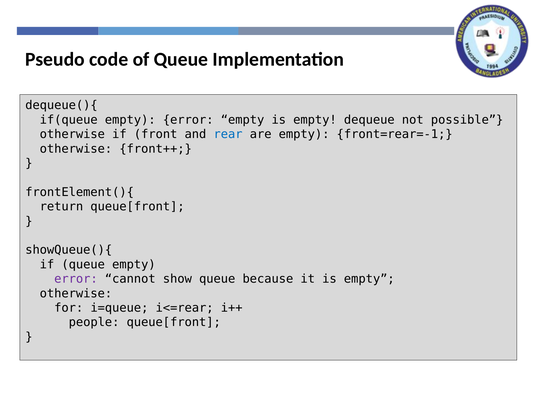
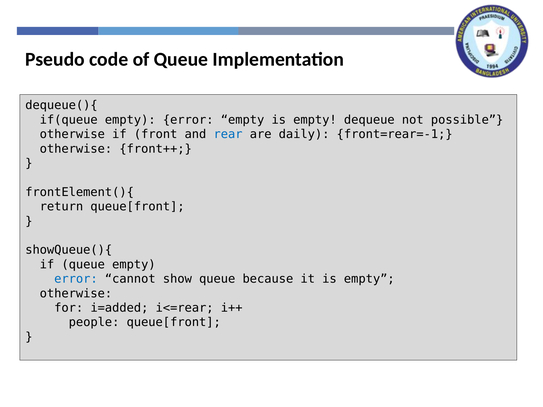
are empty: empty -> daily
error at (76, 279) colour: purple -> blue
i=queue: i=queue -> i=added
